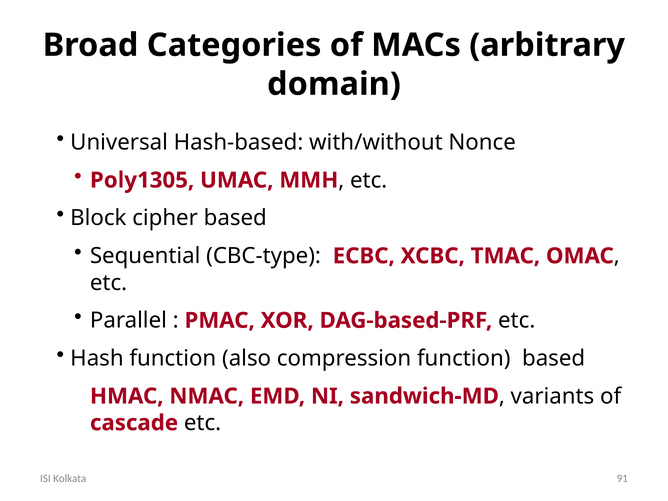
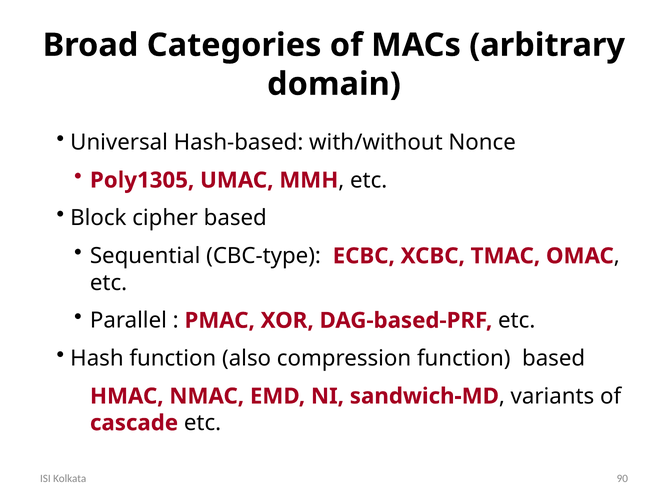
91: 91 -> 90
